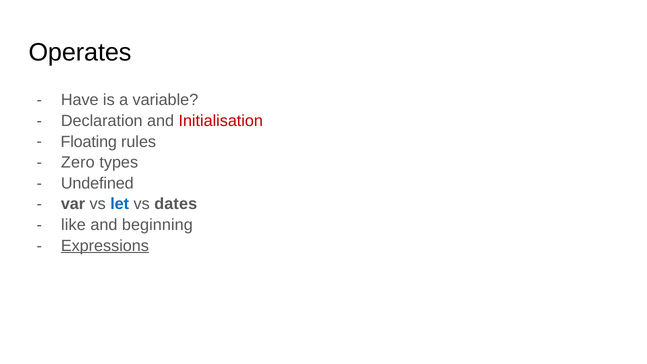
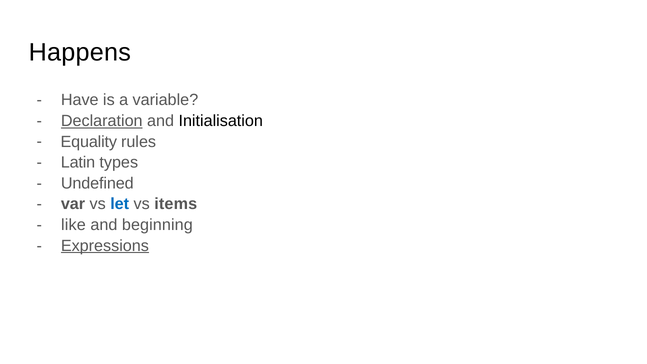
Operates: Operates -> Happens
Declaration underline: none -> present
Initialisation colour: red -> black
Floating: Floating -> Equality
Zero: Zero -> Latin
dates: dates -> items
